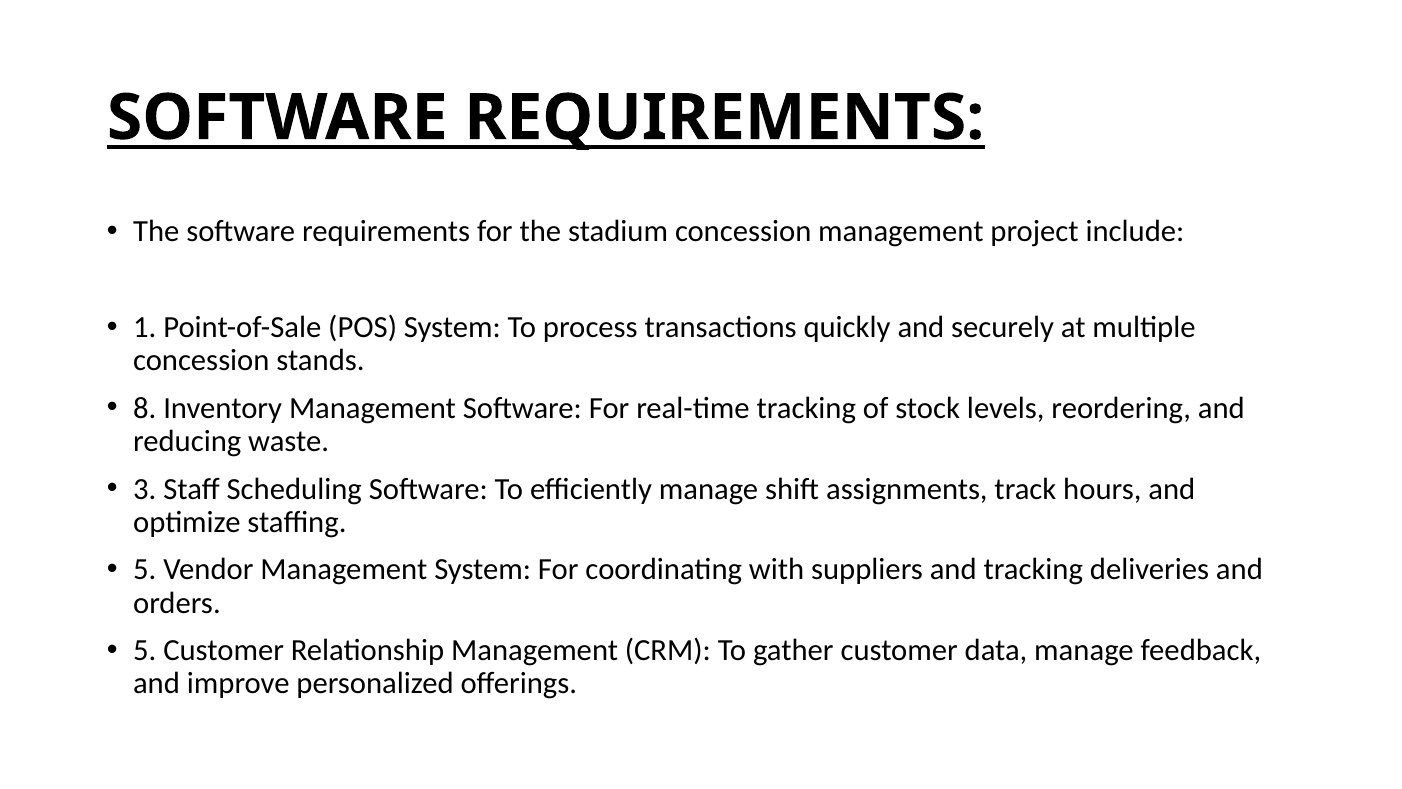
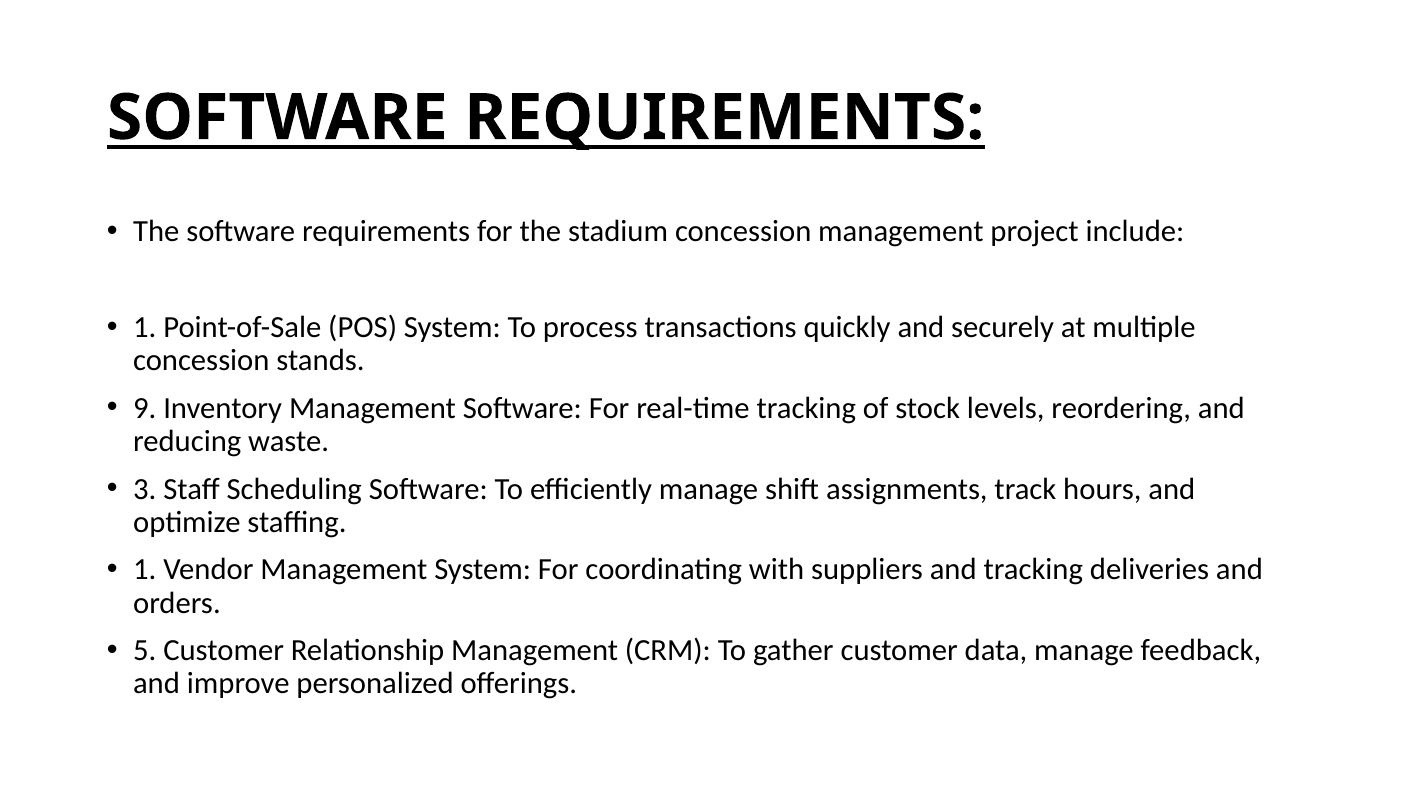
8: 8 -> 9
5 at (145, 570): 5 -> 1
